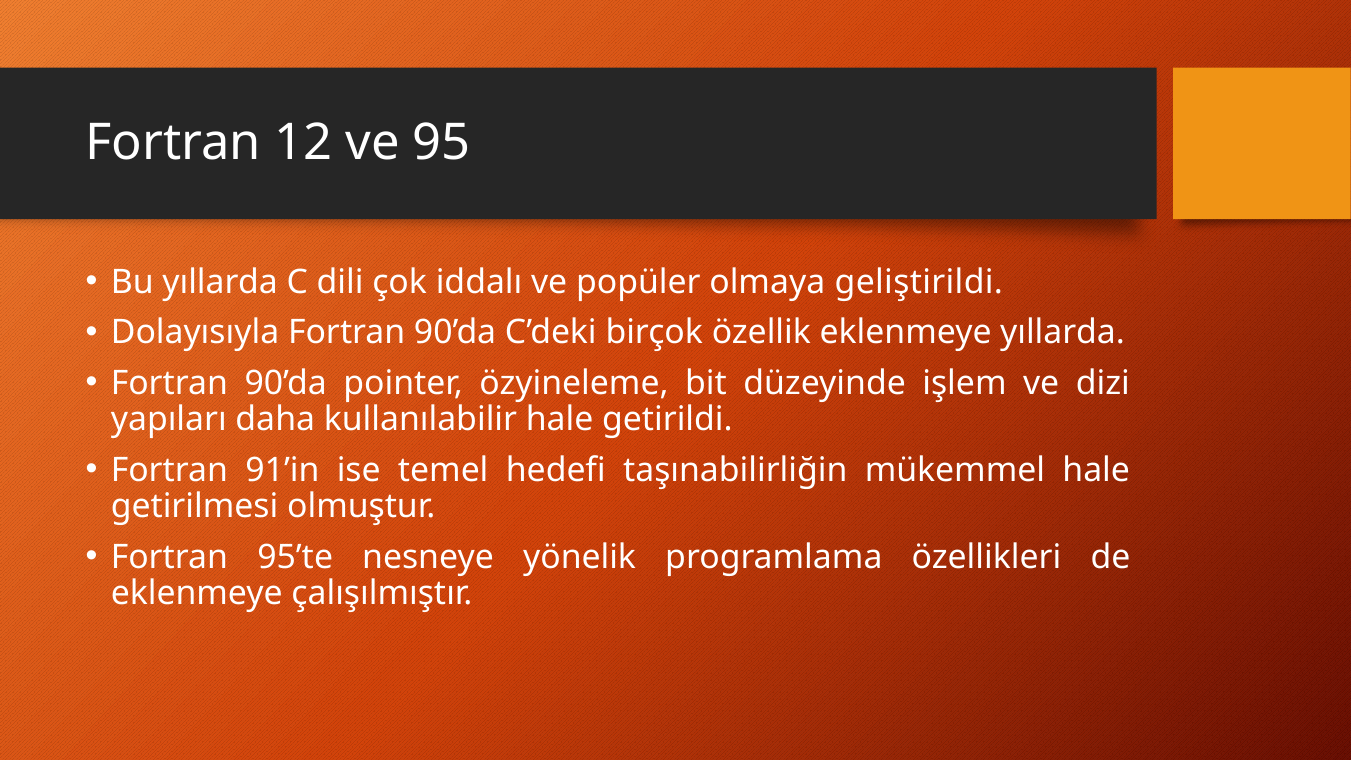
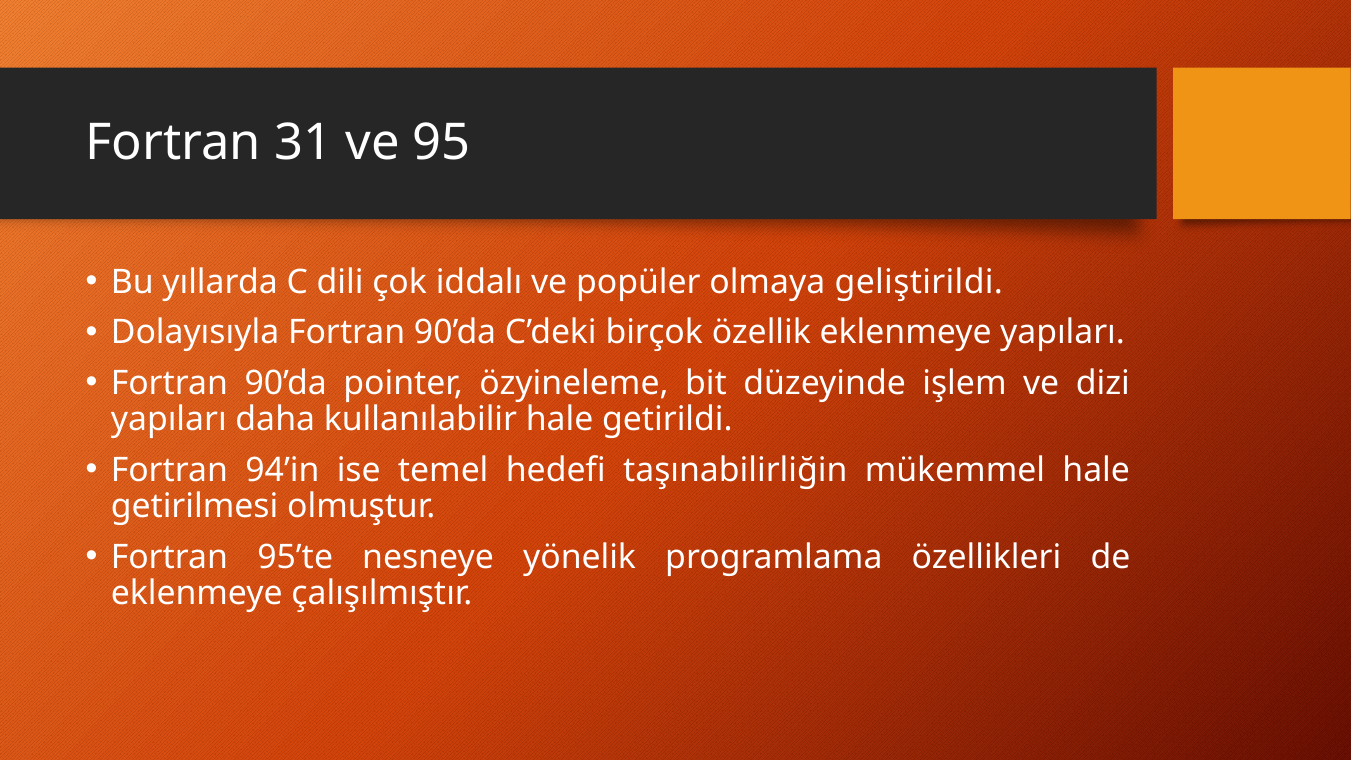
12: 12 -> 31
eklenmeye yıllarda: yıllarda -> yapıları
91’in: 91’in -> 94’in
